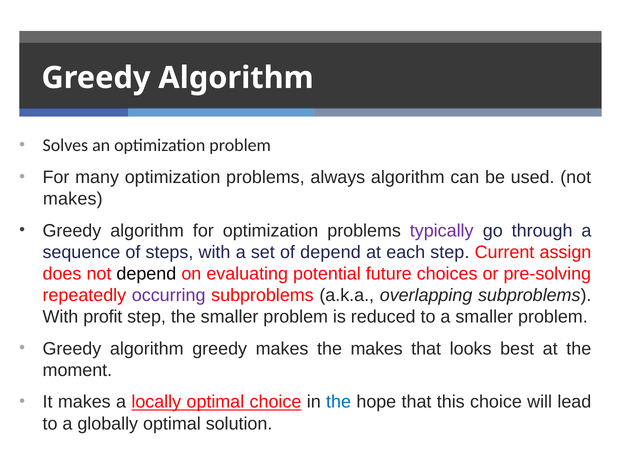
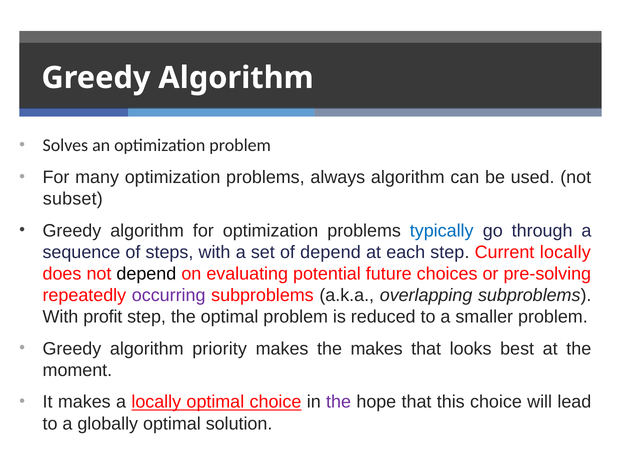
makes at (73, 199): makes -> subset
typically colour: purple -> blue
Current assign: assign -> locally
the smaller: smaller -> optimal
algorithm greedy: greedy -> priority
the at (339, 402) colour: blue -> purple
